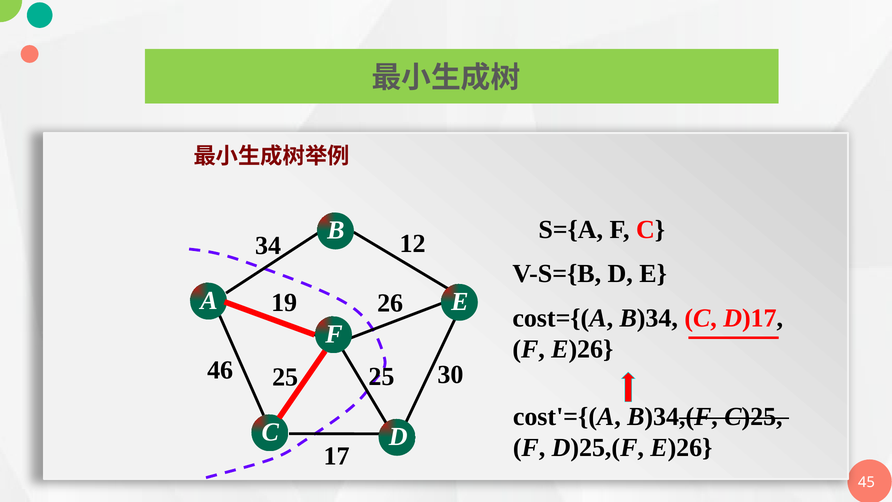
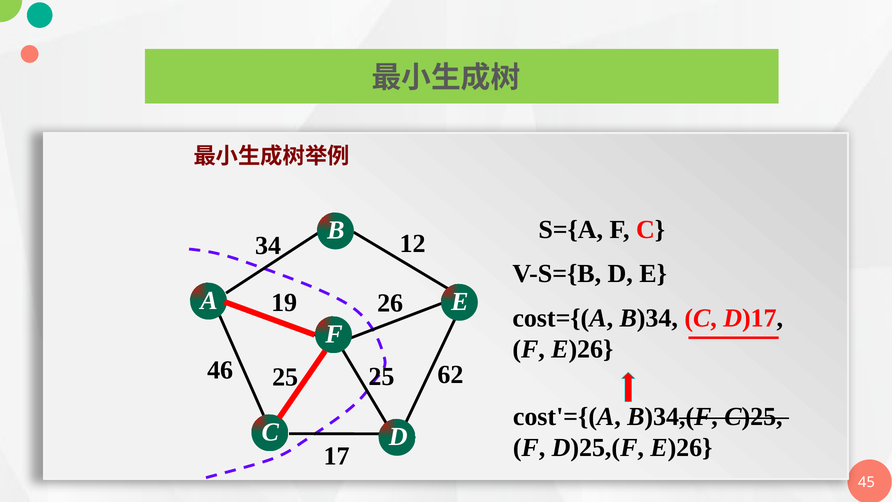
30: 30 -> 62
